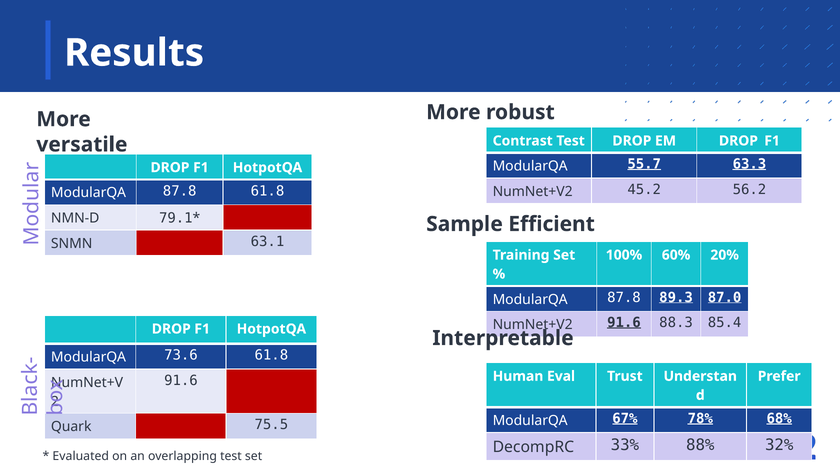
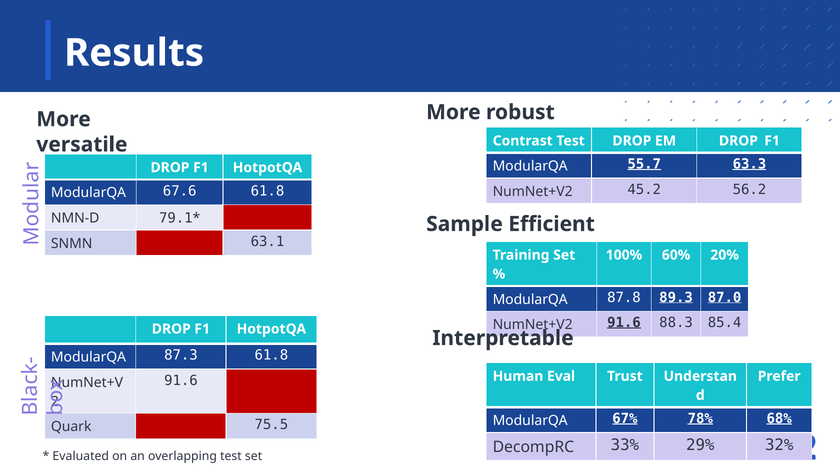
87.8 at (180, 191): 87.8 -> 67.6
73.6: 73.6 -> 87.3
88%: 88% -> 29%
